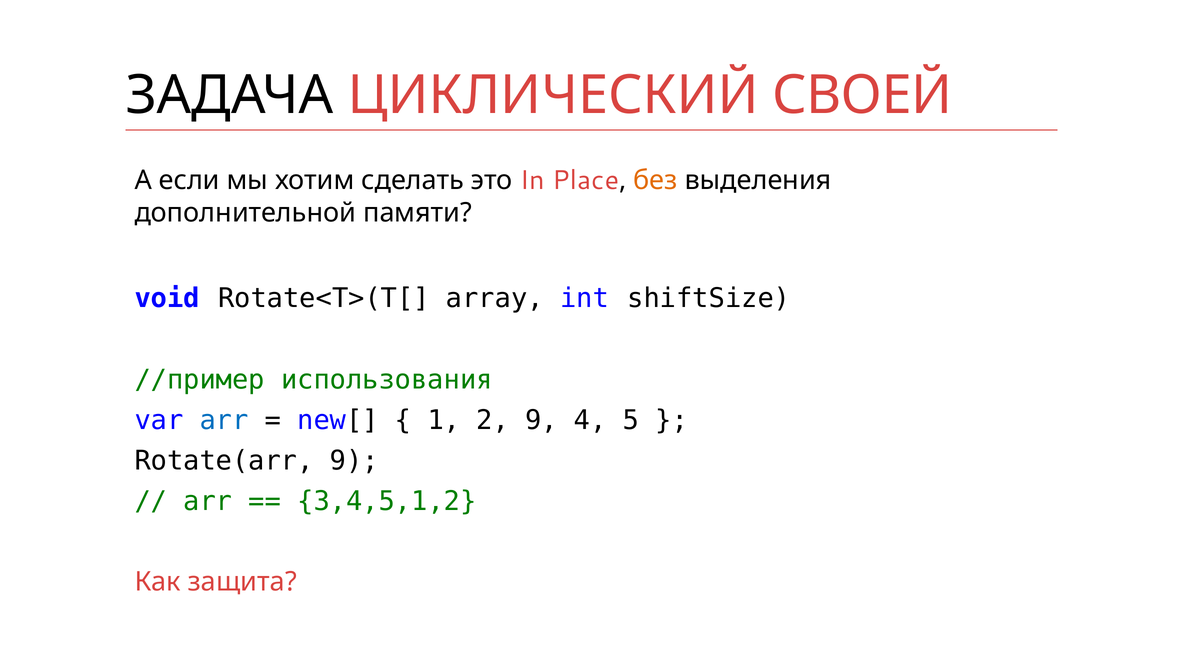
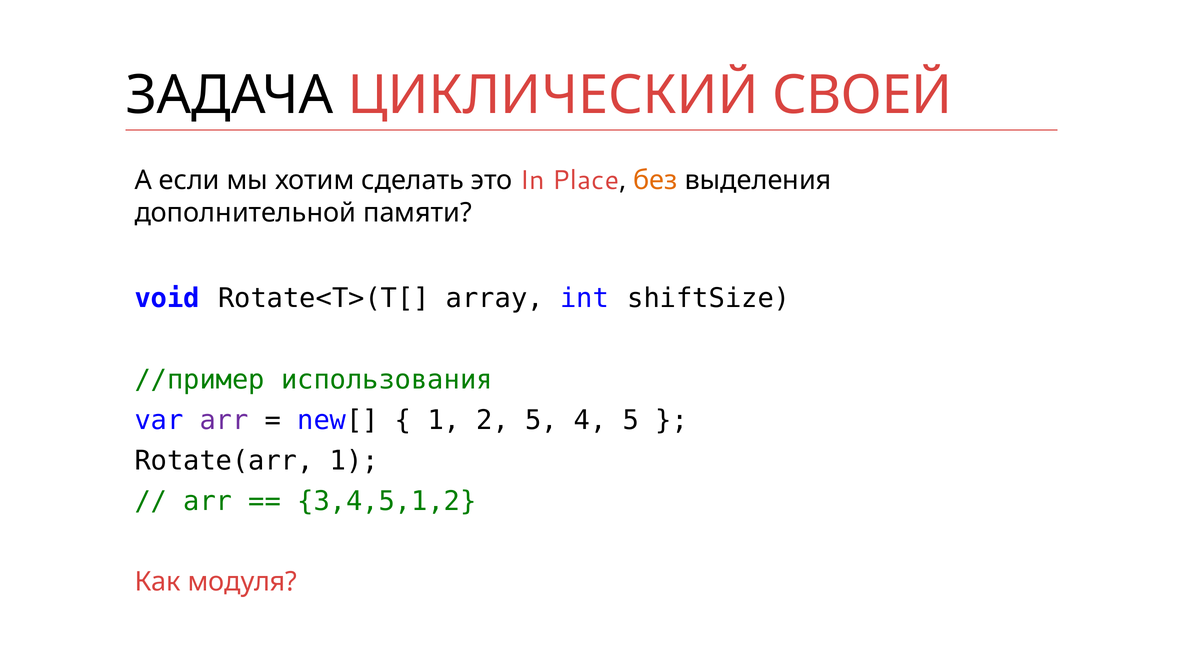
arr at (224, 421) colour: blue -> purple
2 9: 9 -> 5
Rotate(arr 9: 9 -> 1
защита: защита -> модуля
